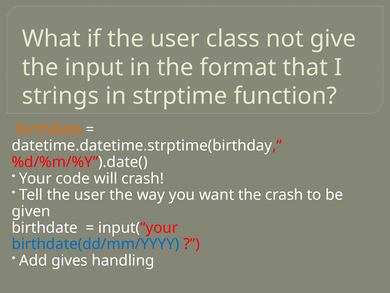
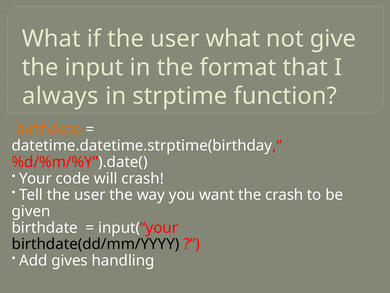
user class: class -> what
strings: strings -> always
birthdate(dd/mm/YYYY colour: blue -> black
